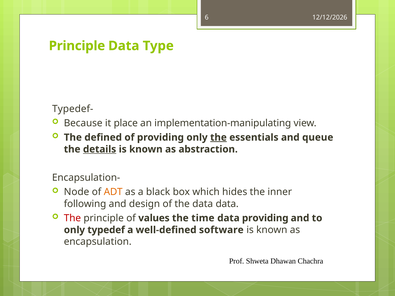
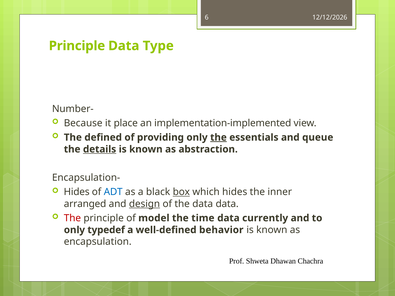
Typedef-: Typedef- -> Number-
implementation-manipulating: implementation-manipulating -> implementation-implemented
Node at (77, 192): Node -> Hides
ADT colour: orange -> blue
box underline: none -> present
following: following -> arranged
design underline: none -> present
values: values -> model
data providing: providing -> currently
software: software -> behavior
